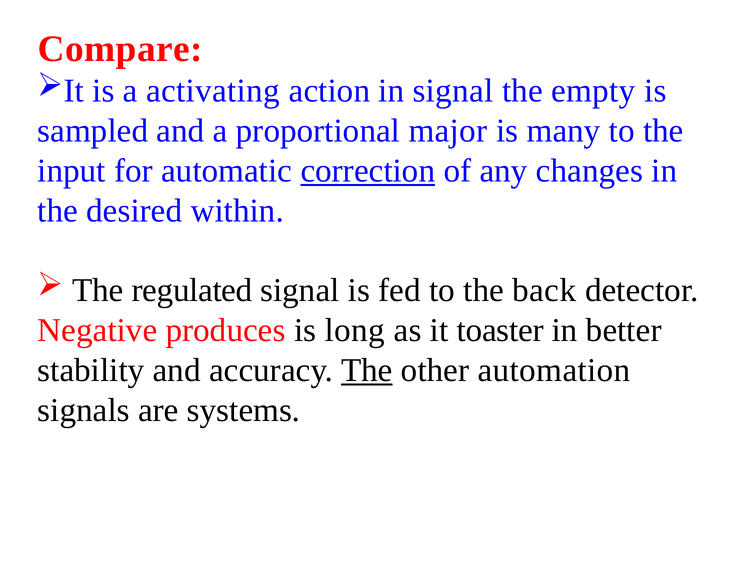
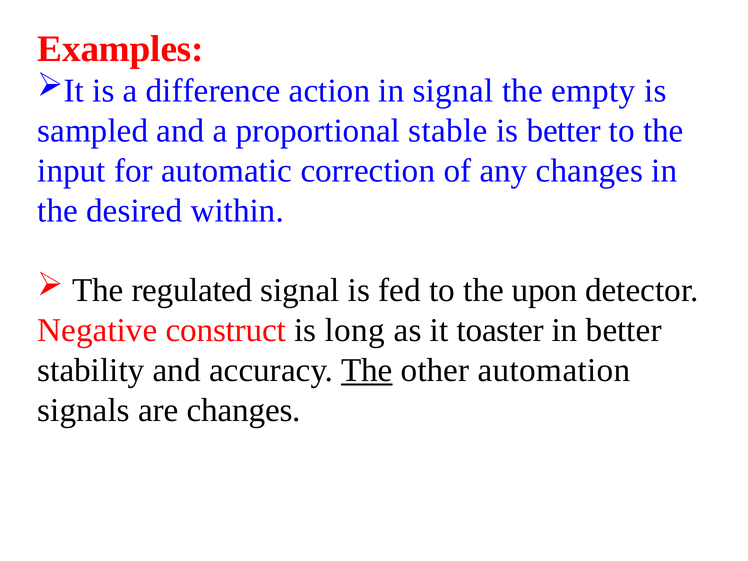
Compare: Compare -> Examples
activating: activating -> difference
major: major -> stable
is many: many -> better
correction underline: present -> none
back: back -> upon
produces: produces -> construct
are systems: systems -> changes
